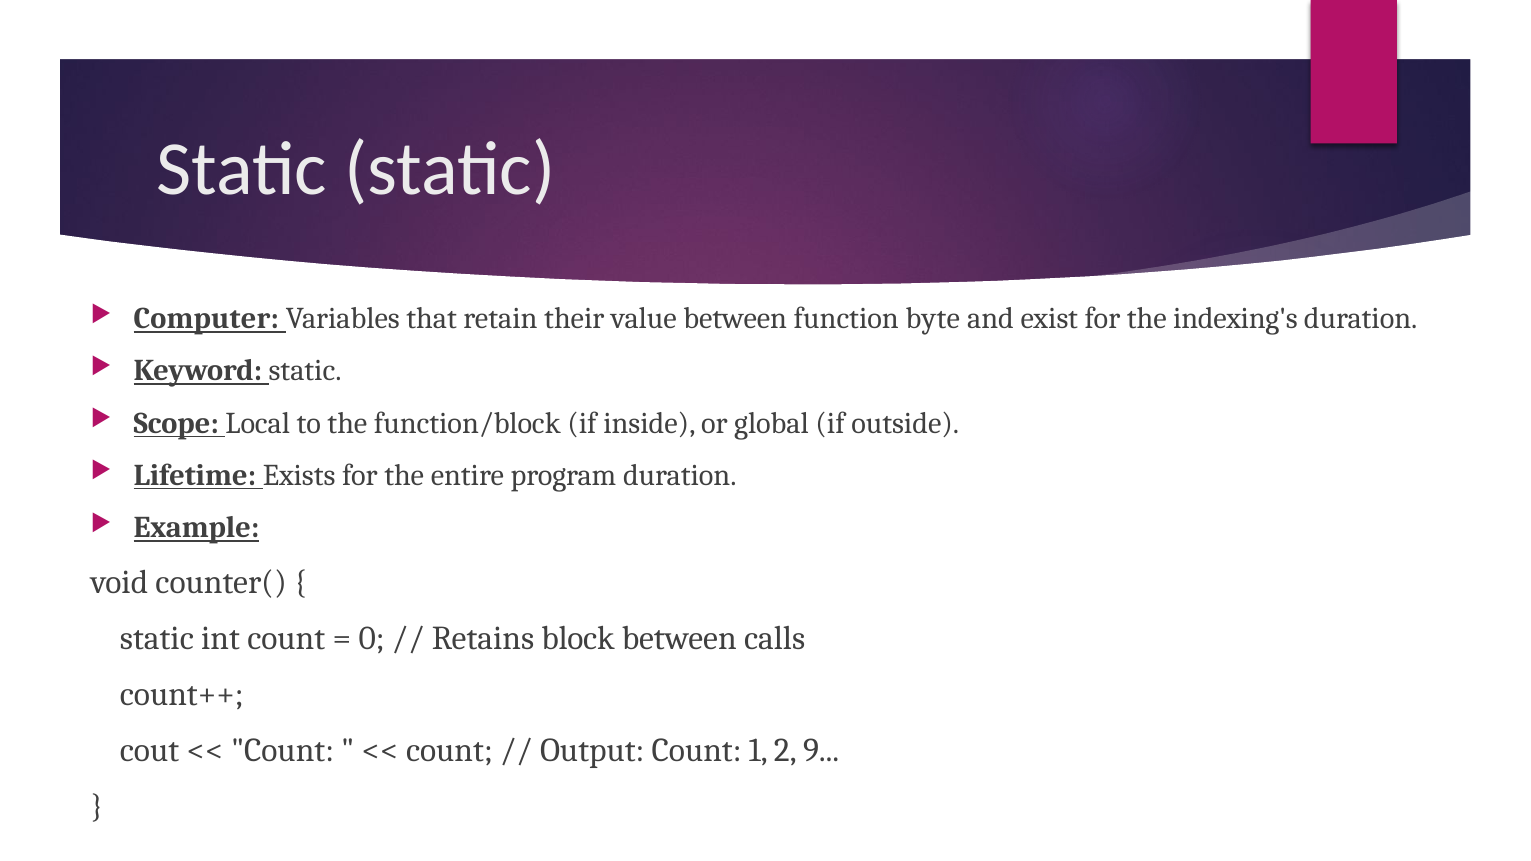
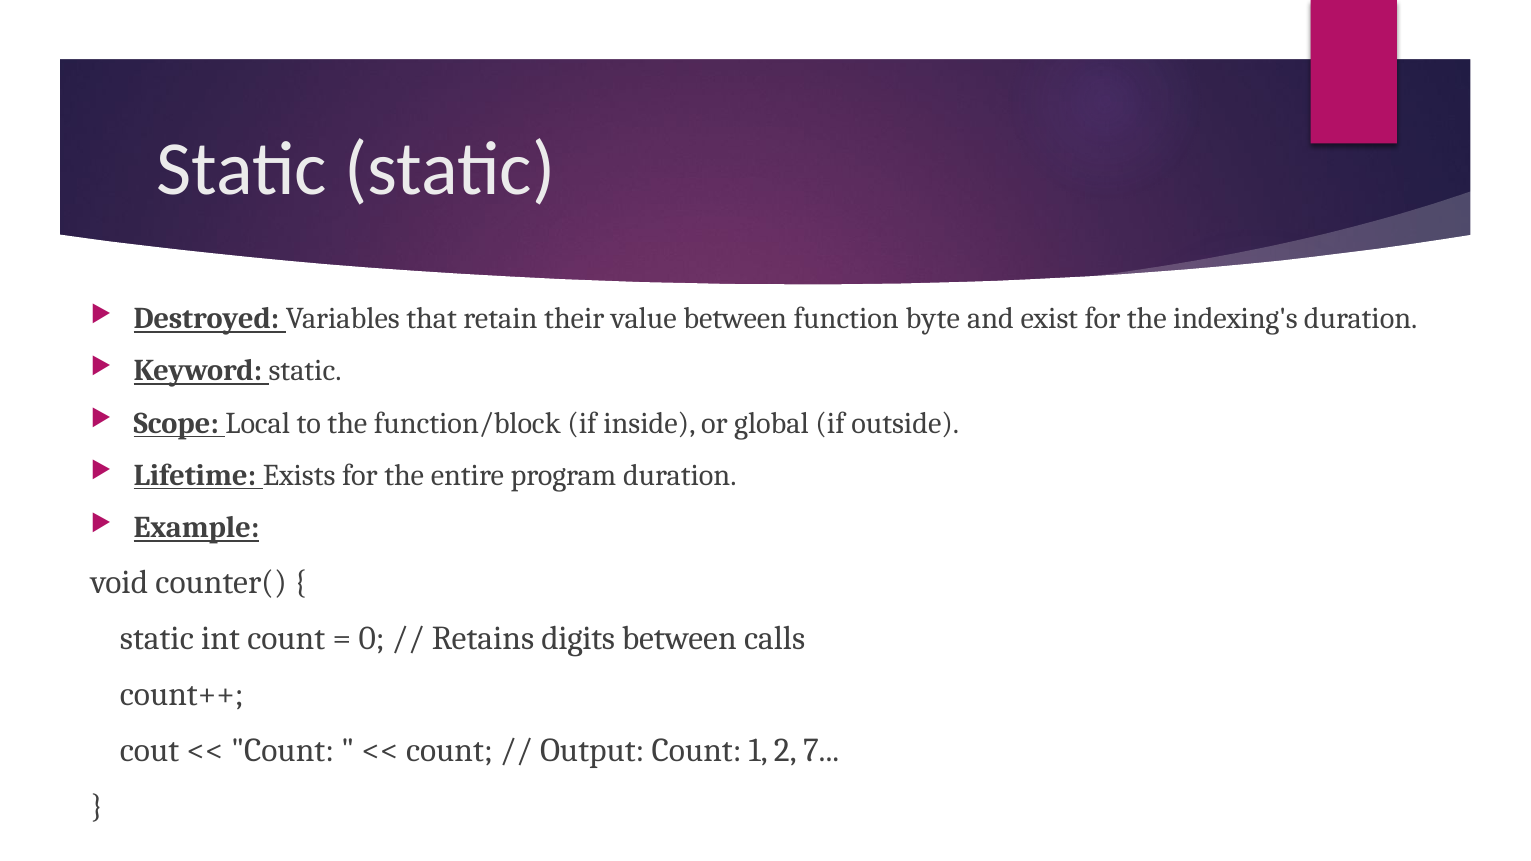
Computer: Computer -> Destroyed
block: block -> digits
9: 9 -> 7
